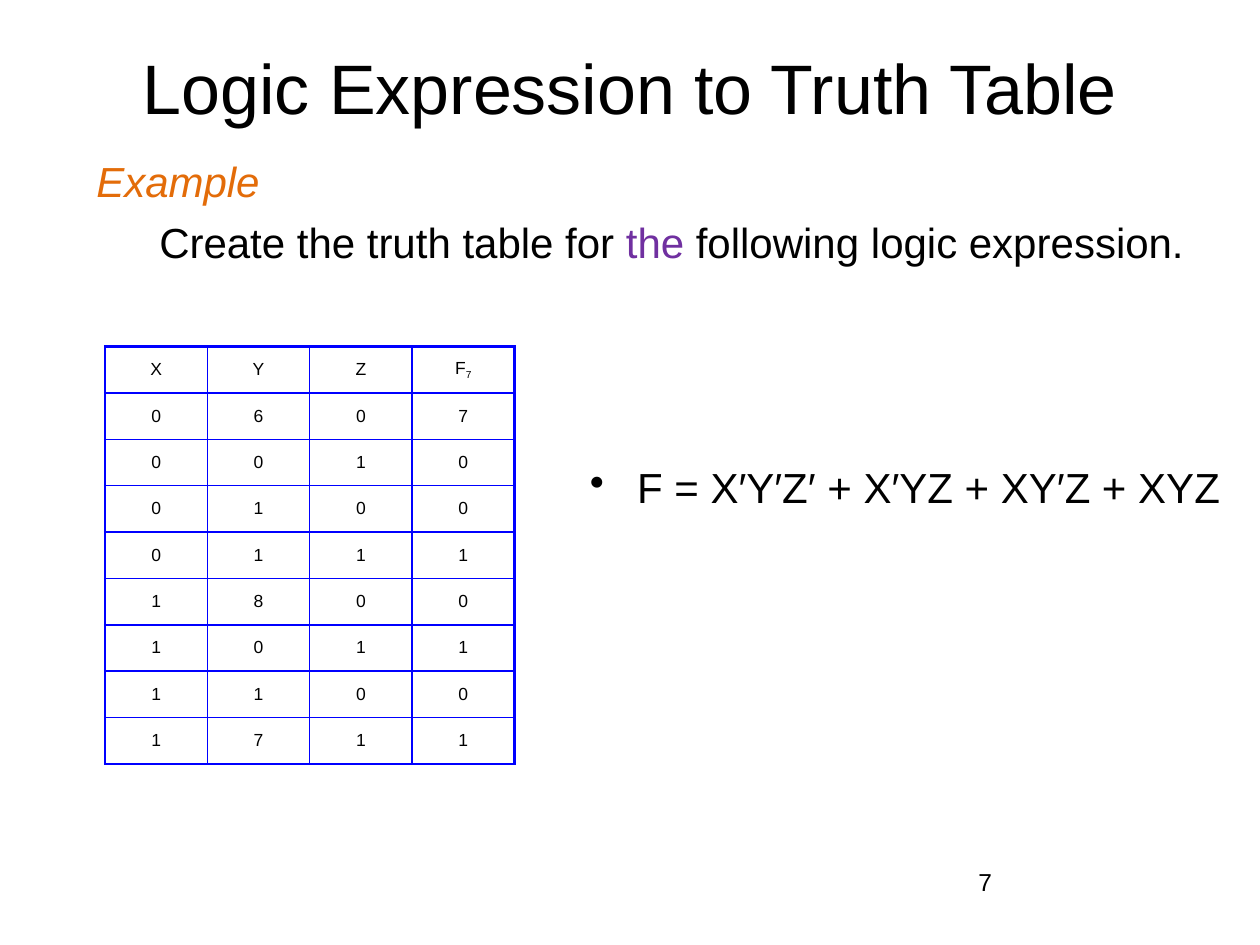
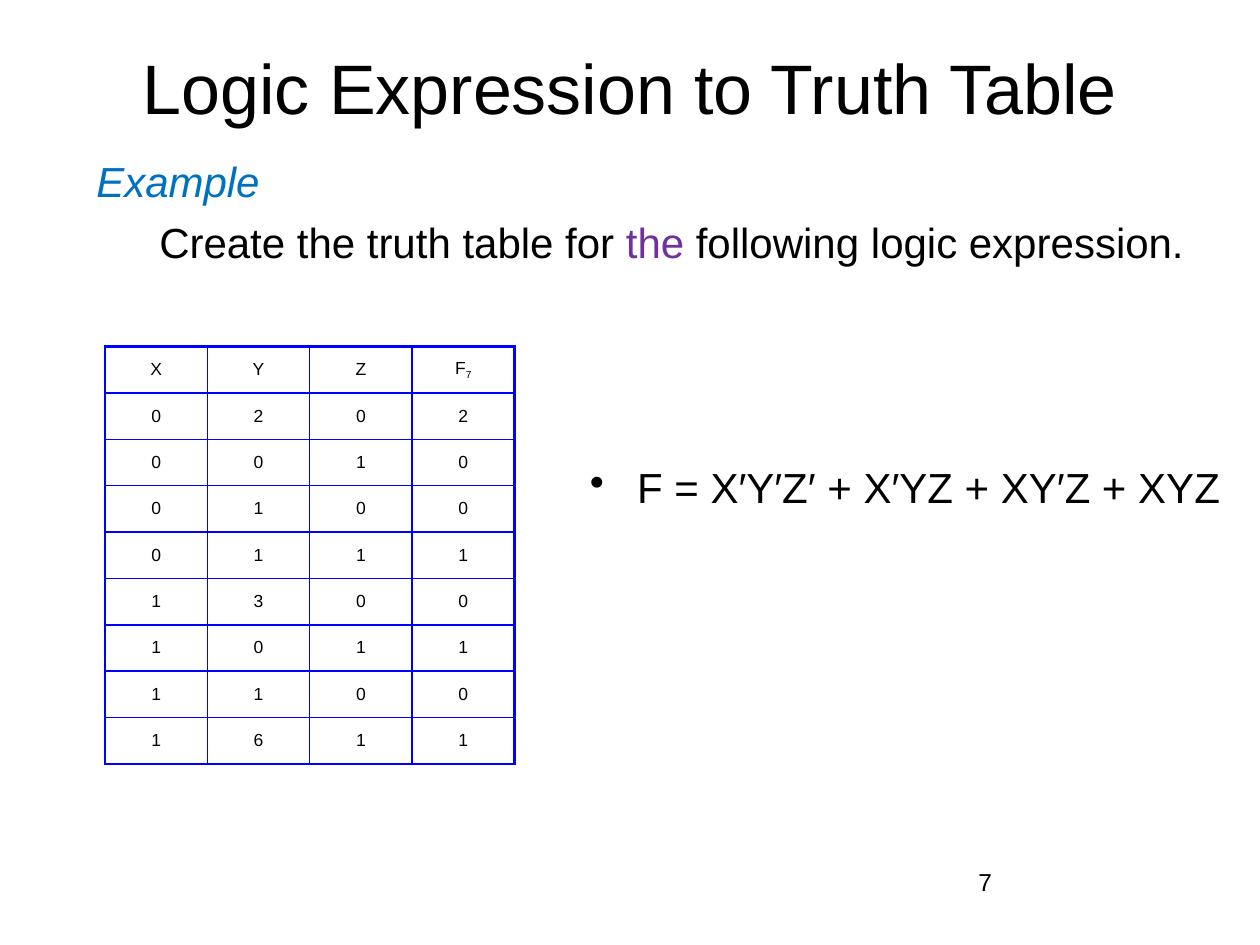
Example colour: orange -> blue
6 at (259, 416): 6 -> 2
7 at (463, 416): 7 -> 2
8: 8 -> 3
1 7: 7 -> 6
